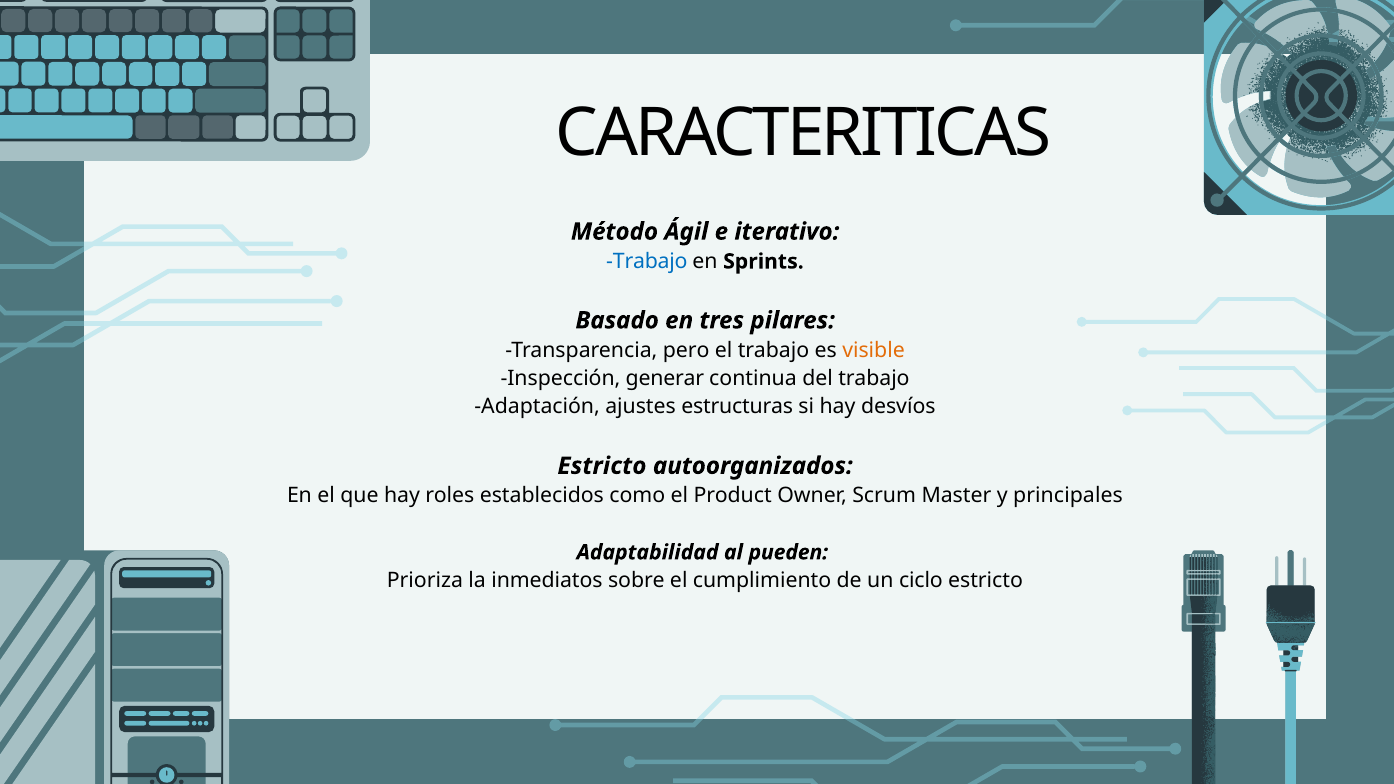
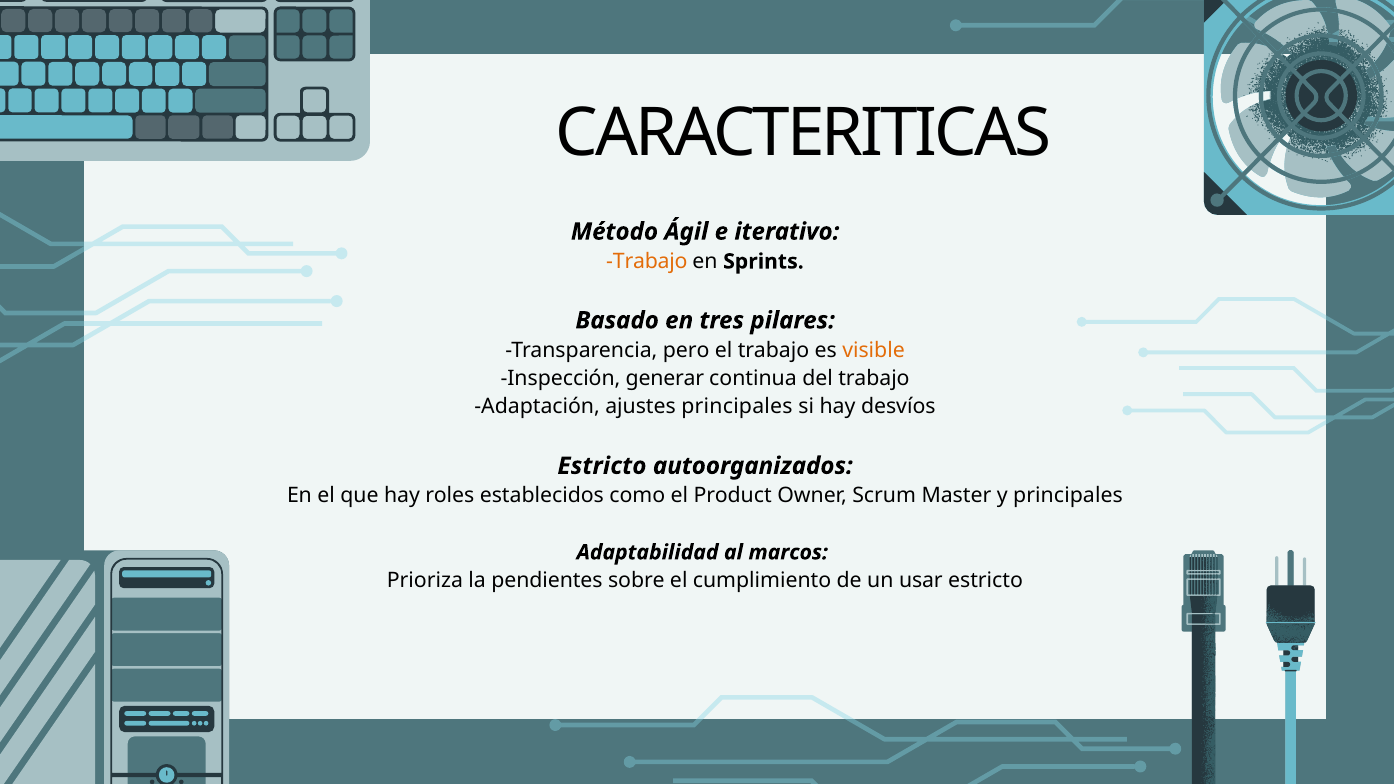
Trabajo at (647, 262) colour: blue -> orange
ajustes estructuras: estructuras -> principales
pueden: pueden -> marcos
inmediatos: inmediatos -> pendientes
ciclo: ciclo -> usar
